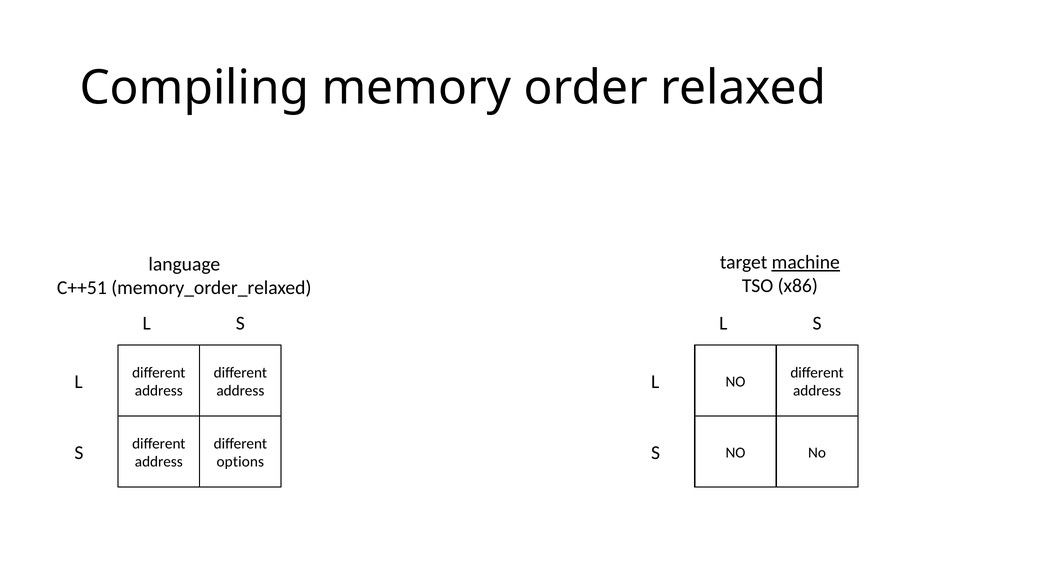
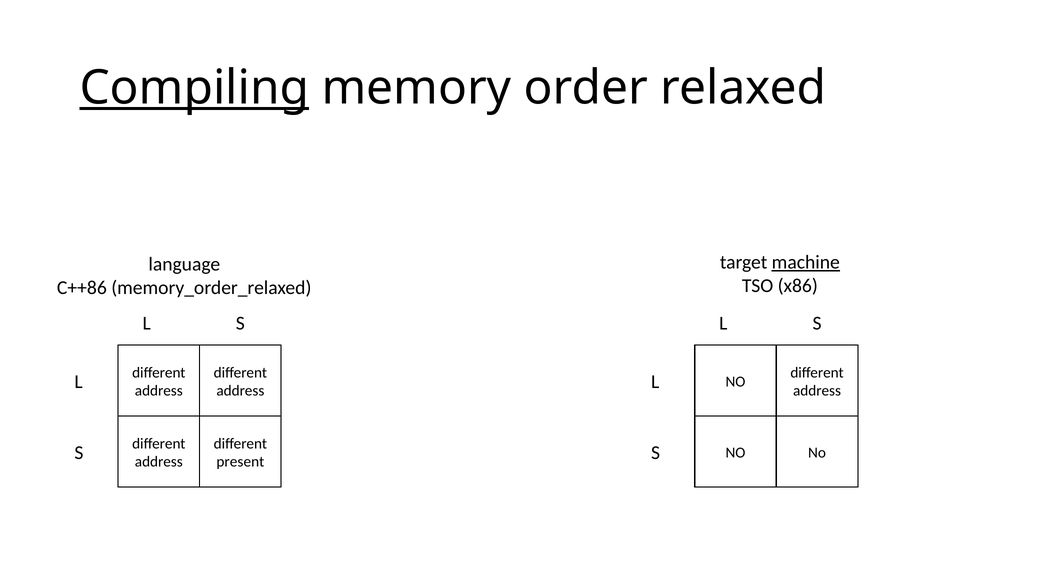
Compiling underline: none -> present
C++51: C++51 -> C++86
options: options -> present
